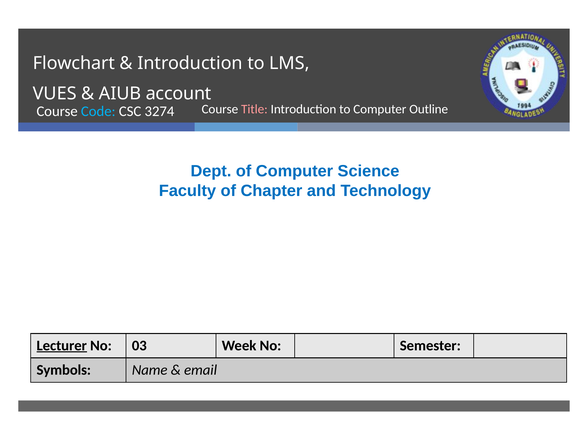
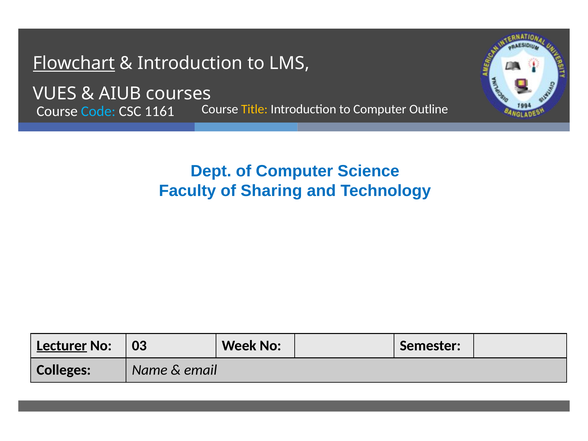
Flowchart underline: none -> present
account: account -> courses
Title colour: pink -> yellow
3274: 3274 -> 1161
Chapter: Chapter -> Sharing
Symbols: Symbols -> Colleges
